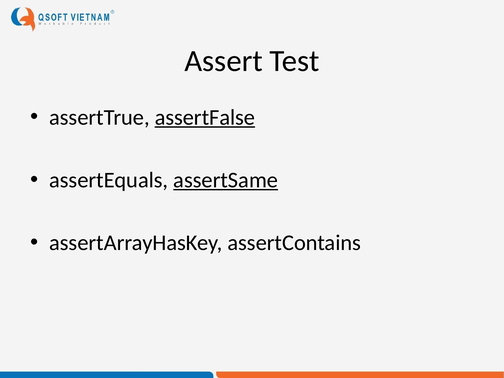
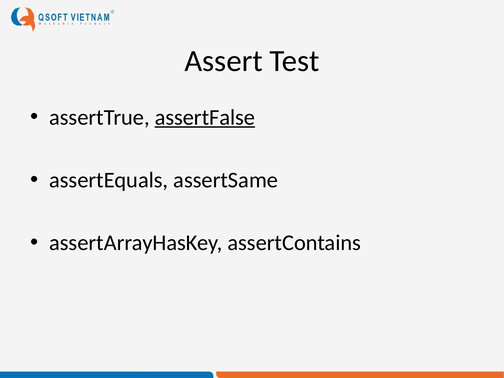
assertSame underline: present -> none
